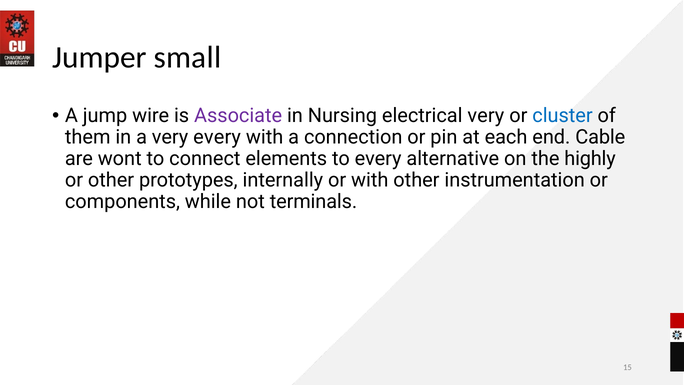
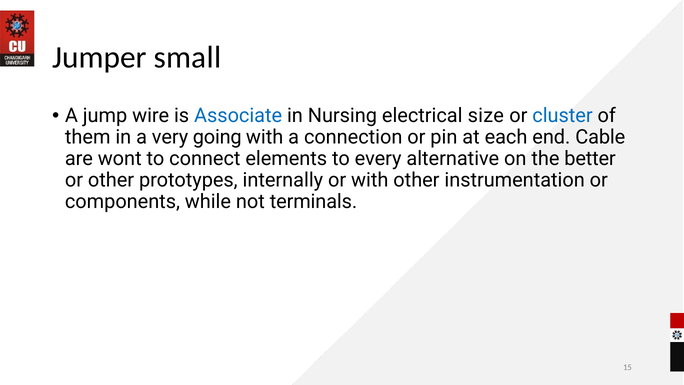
Associate colour: purple -> blue
electrical very: very -> size
very every: every -> going
highly: highly -> better
